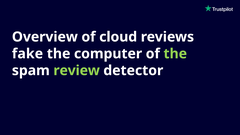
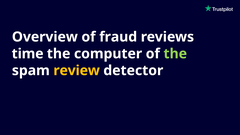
cloud: cloud -> fraud
fake: fake -> time
review colour: light green -> yellow
